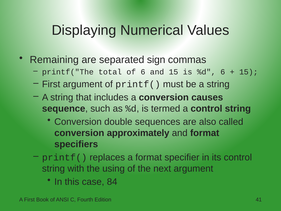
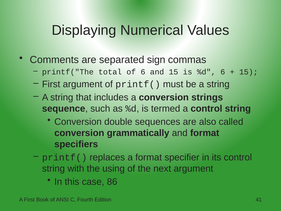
Remaining: Remaining -> Comments
causes: causes -> strings
approximately: approximately -> grammatically
84: 84 -> 86
